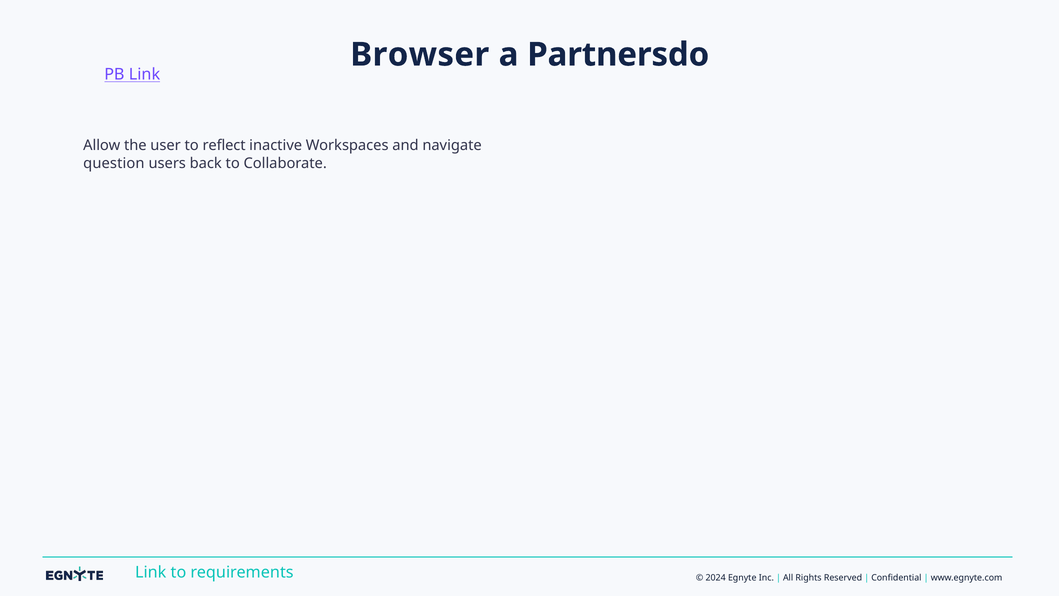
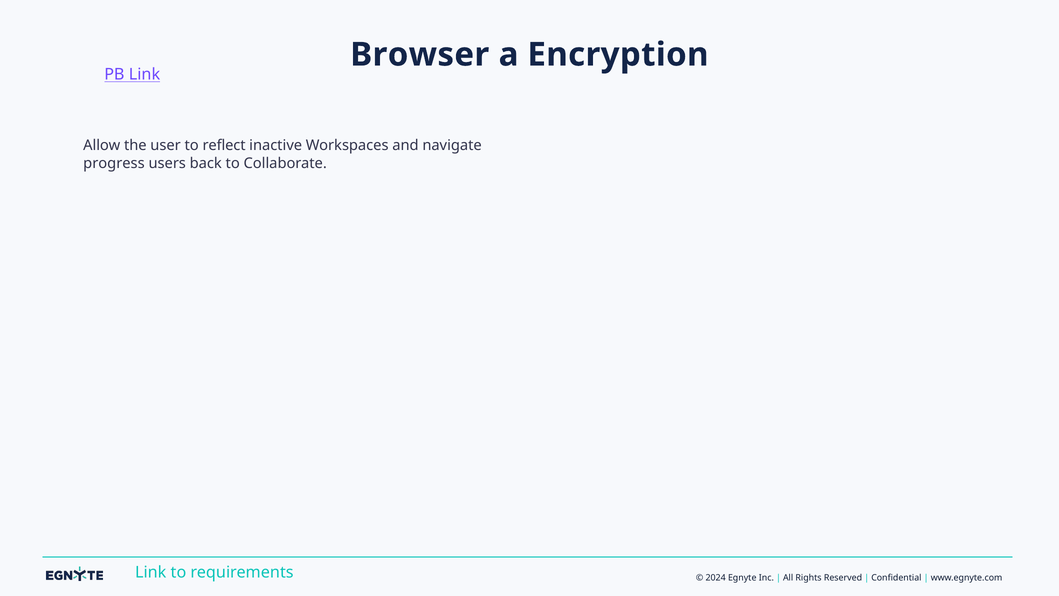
Partnersdo: Partnersdo -> Encryption
question: question -> progress
